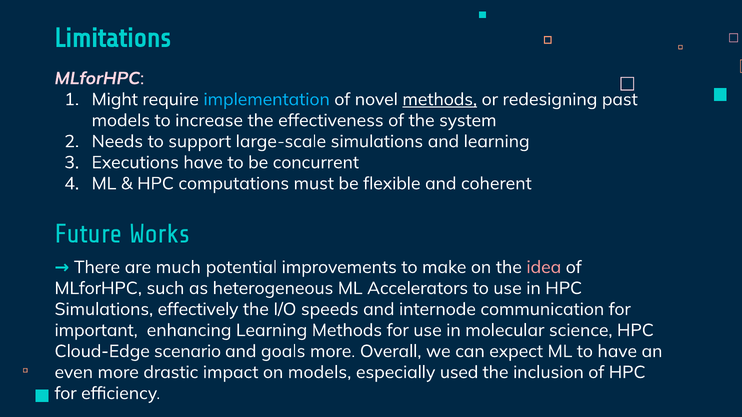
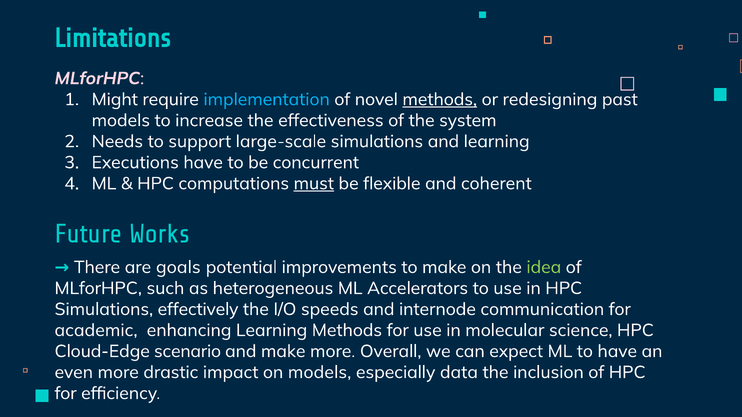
must underline: none -> present
much: much -> goals
idea colour: pink -> light green
important: important -> academic
and goals: goals -> make
used: used -> data
